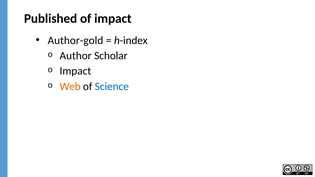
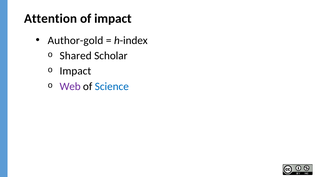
Published: Published -> Attention
Author: Author -> Shared
Web colour: orange -> purple
